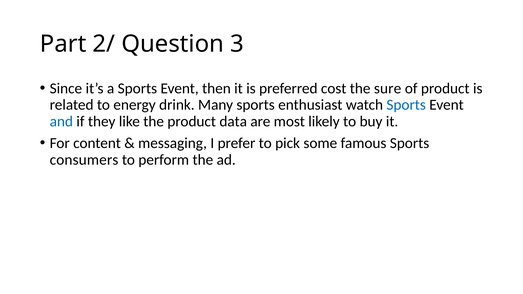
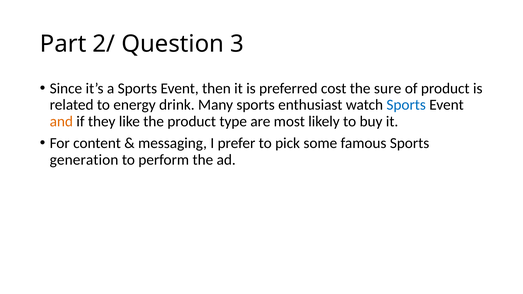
and colour: blue -> orange
data: data -> type
consumers: consumers -> generation
